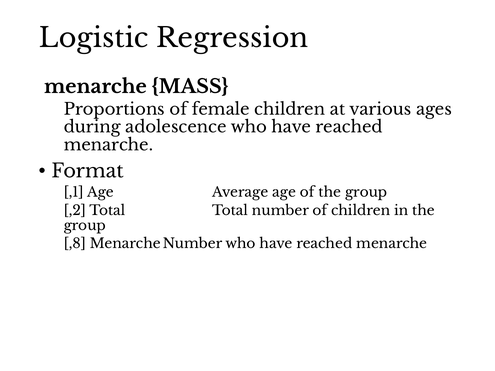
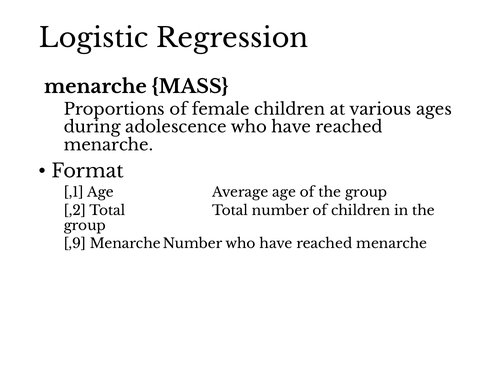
,8: ,8 -> ,9
